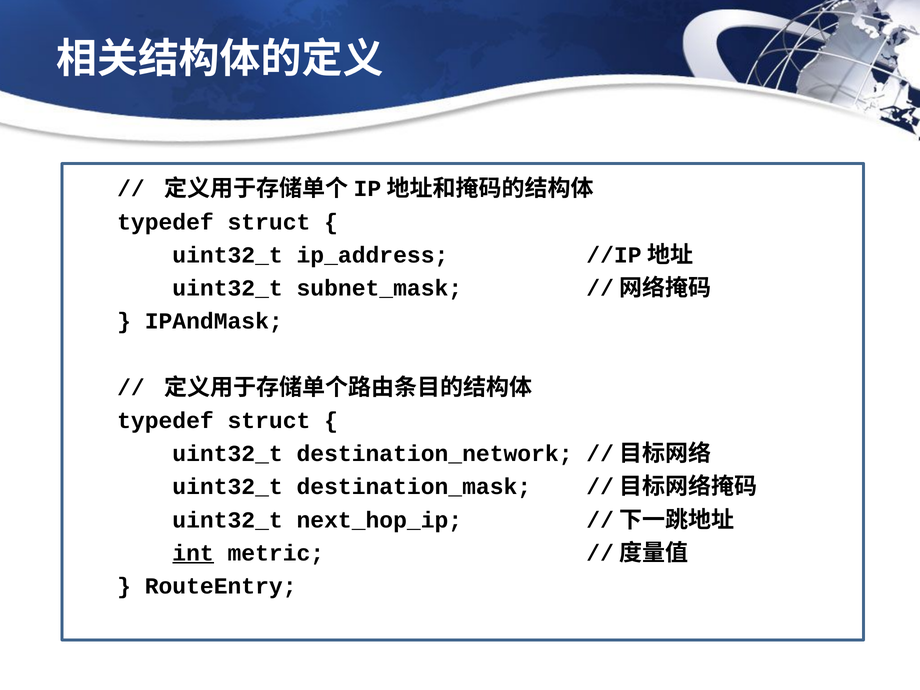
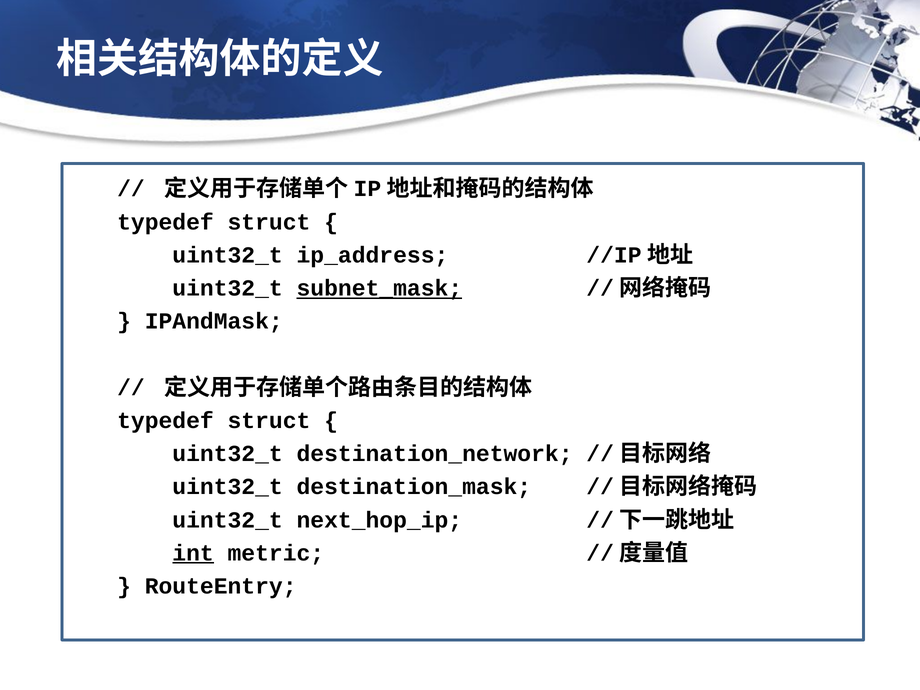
subnet_mask underline: none -> present
